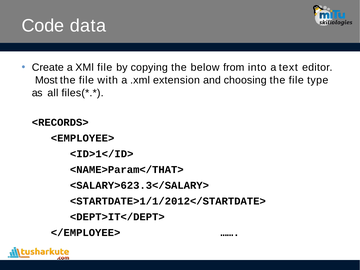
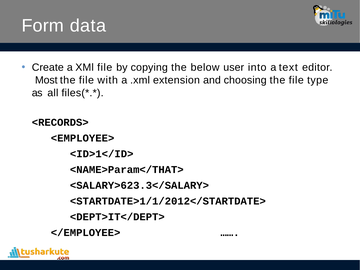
Code: Code -> Form
from: from -> user
